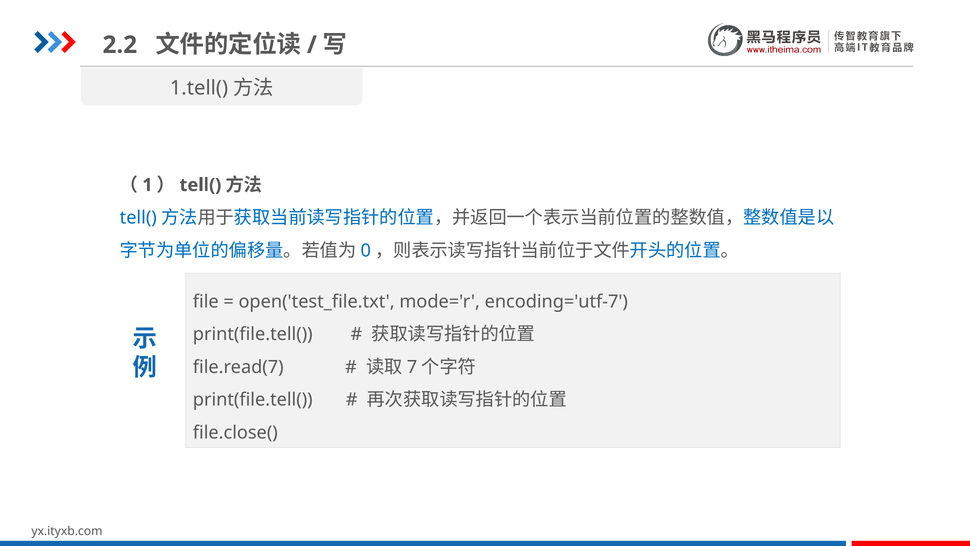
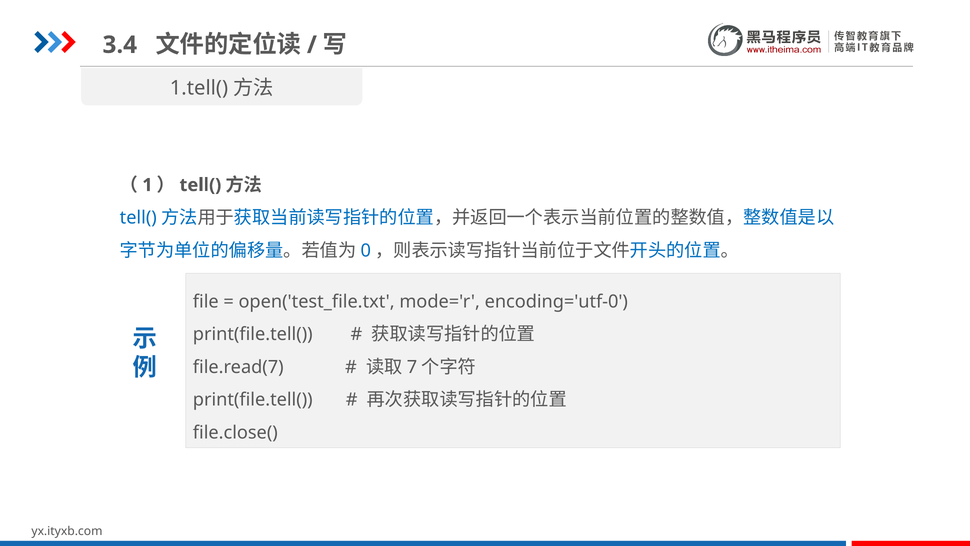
2.2: 2.2 -> 3.4
encoding='utf-7: encoding='utf-7 -> encoding='utf-0
